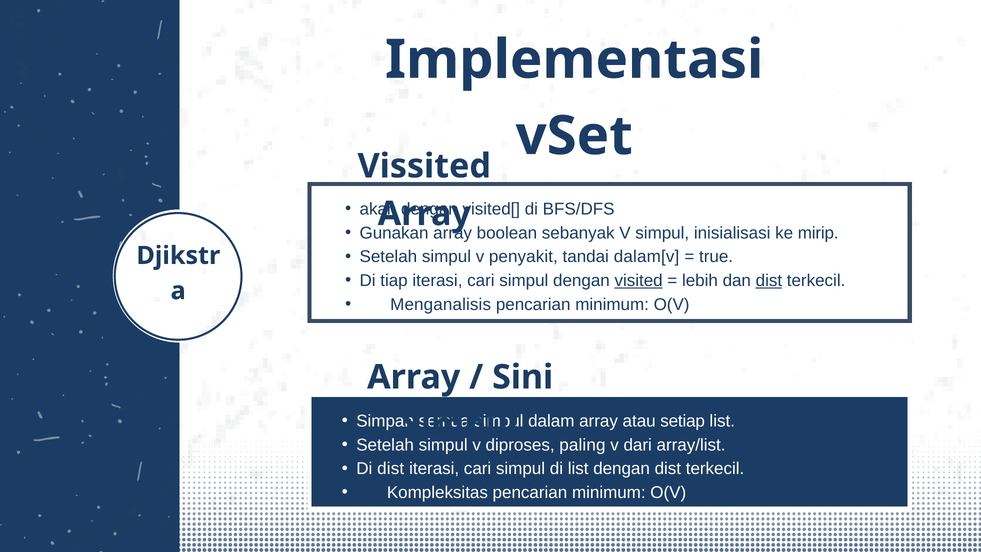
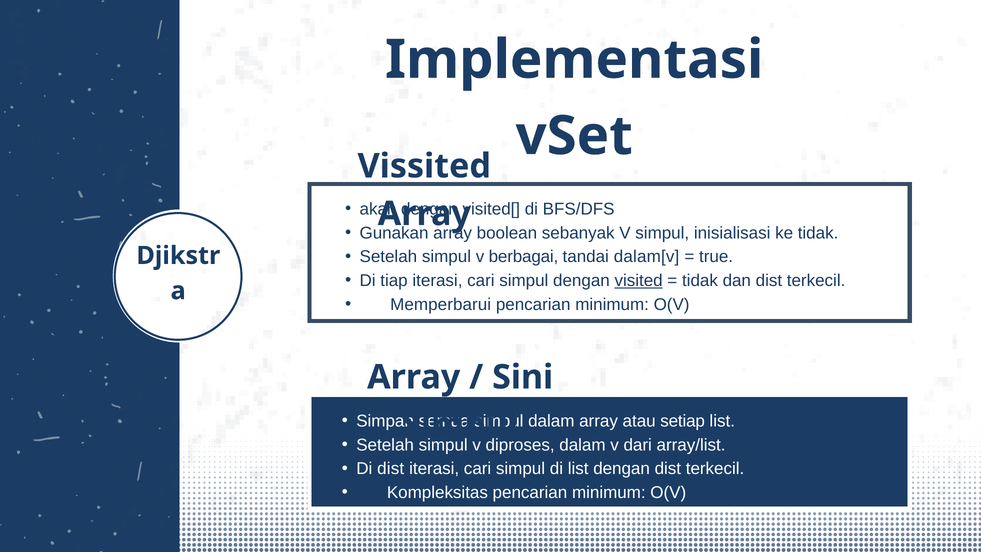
ke mirip: mirip -> tidak
penyakit: penyakit -> berbagai
lebih at (700, 281): lebih -> tidak
dist at (769, 281) underline: present -> none
Menganalisis: Menganalisis -> Memperbarui
paling at (582, 445): paling -> dalam
